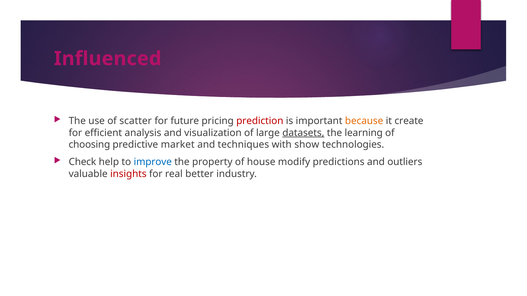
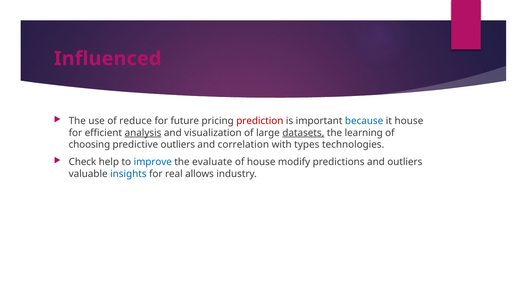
scatter: scatter -> reduce
because colour: orange -> blue
it create: create -> house
analysis underline: none -> present
predictive market: market -> outliers
techniques: techniques -> correlation
show: show -> types
property: property -> evaluate
insights colour: red -> blue
better: better -> allows
